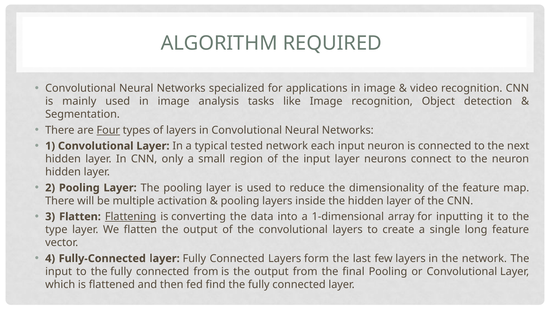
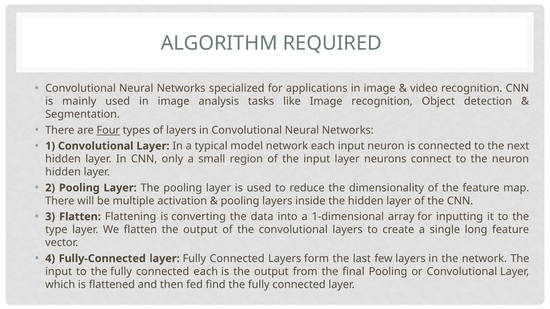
tested: tested -> model
Flattening underline: present -> none
connected from: from -> each
